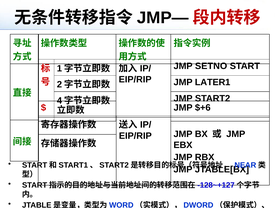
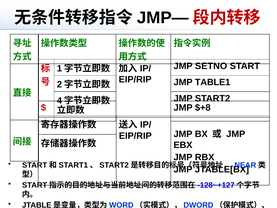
LATER1: LATER1 -> TABLE1
$+6: $+6 -> $+8
